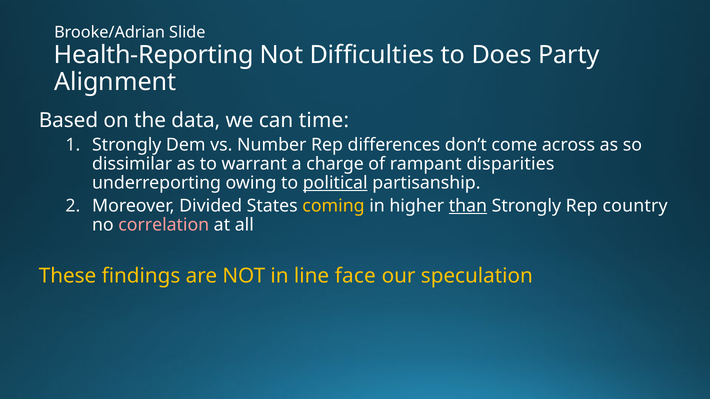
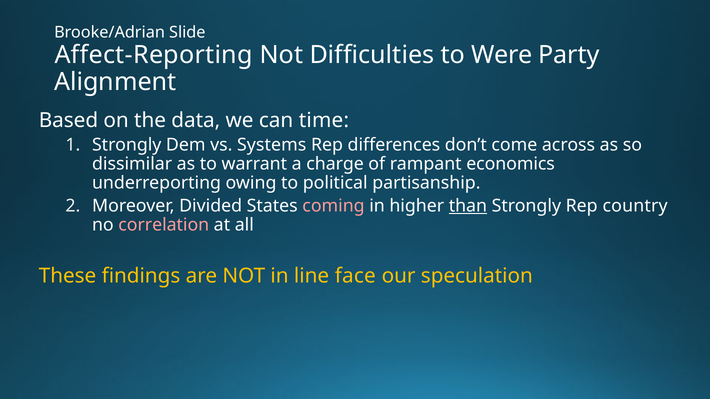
Health-Reporting: Health-Reporting -> Affect-Reporting
Does: Does -> Were
Number: Number -> Systems
disparities: disparities -> economics
political underline: present -> none
coming colour: yellow -> pink
